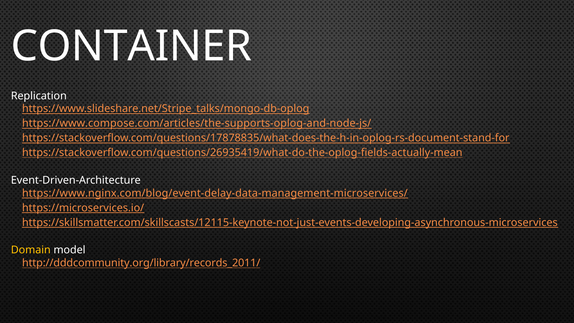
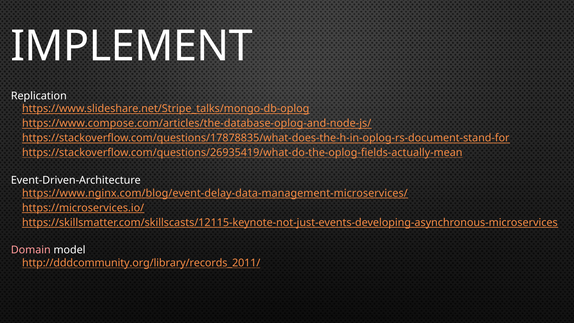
CONTAINER: CONTAINER -> IMPLEMENT
https://www.compose.com/articles/the-supports-oplog-and-node-js/: https://www.compose.com/articles/the-supports-oplog-and-node-js/ -> https://www.compose.com/articles/the-database-oplog-and-node-js/
Domain colour: yellow -> pink
